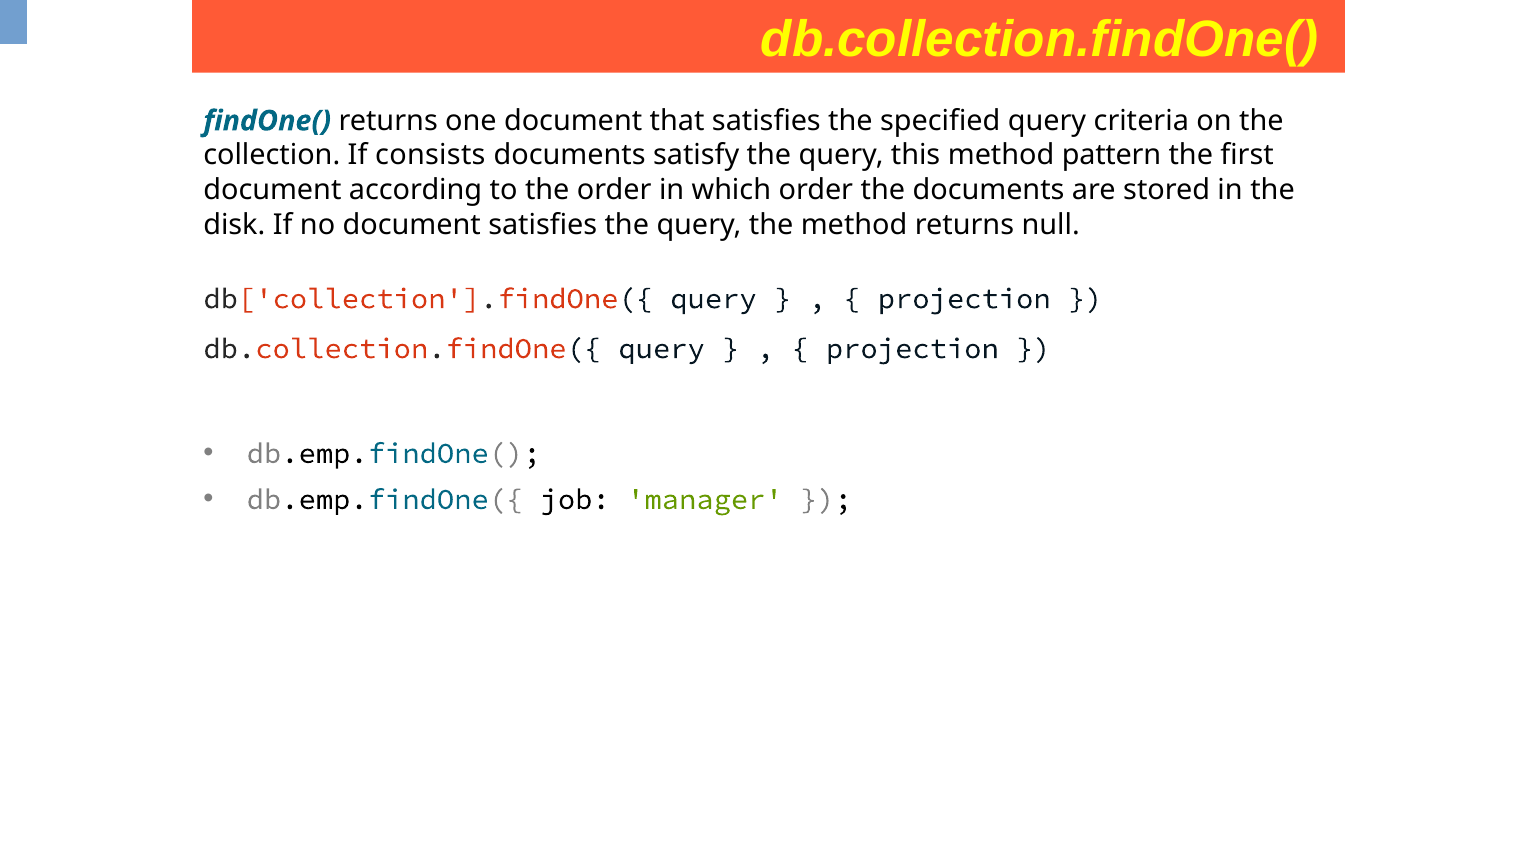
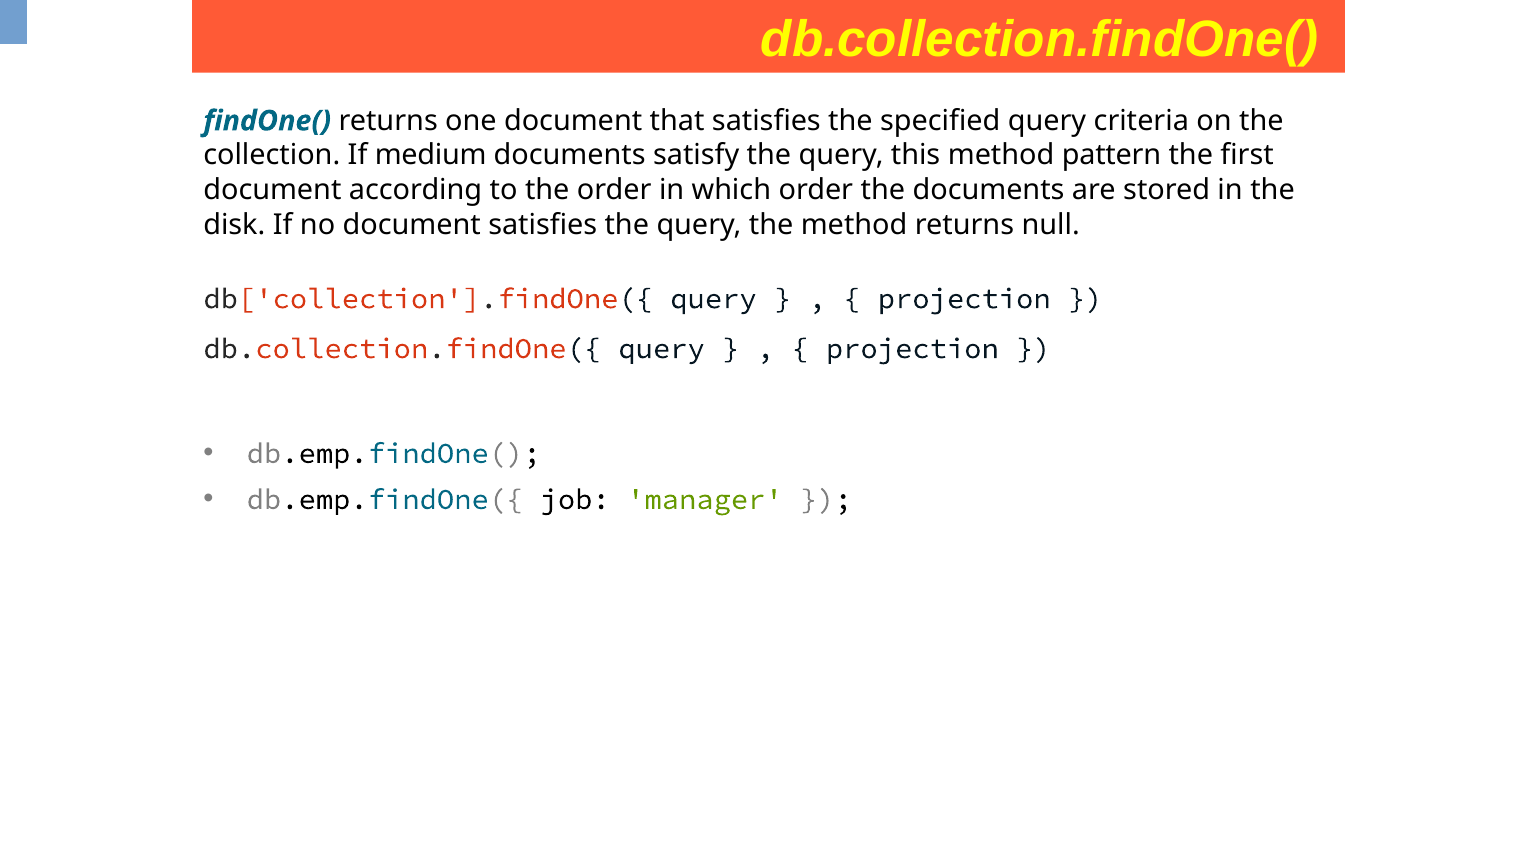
consists: consists -> medium
